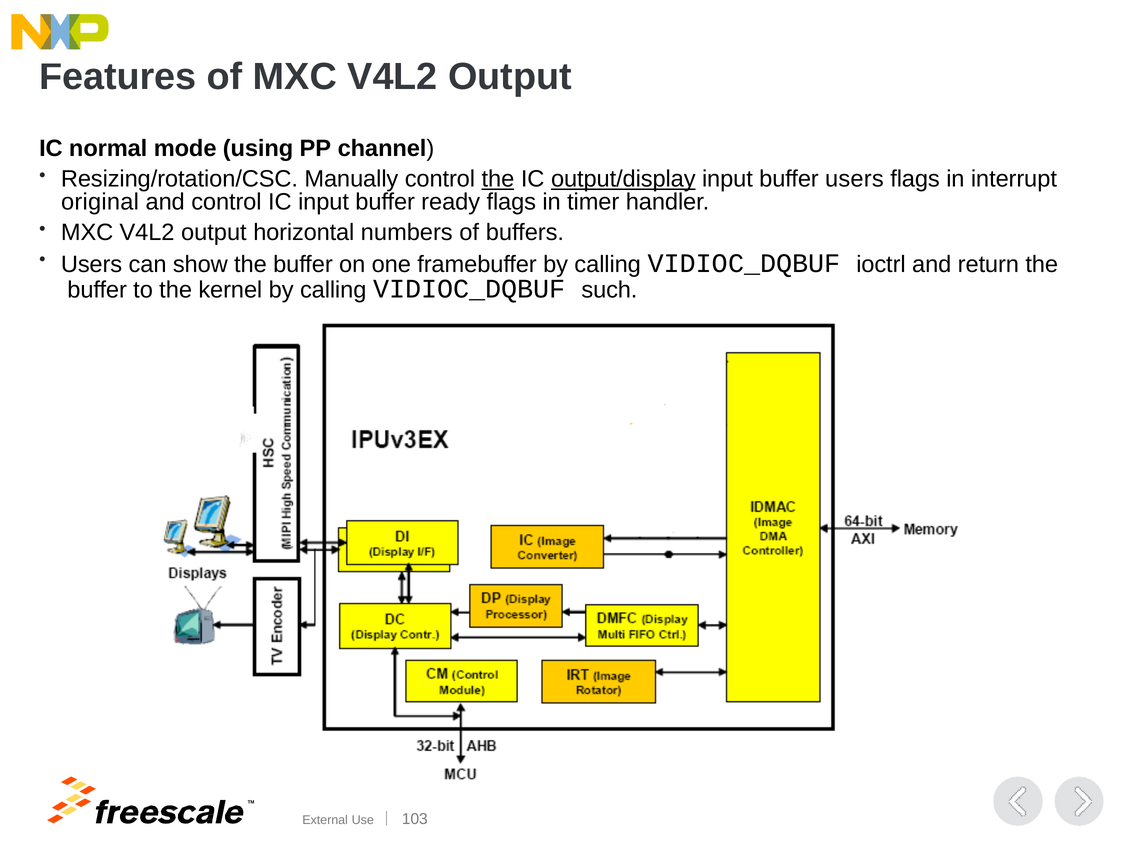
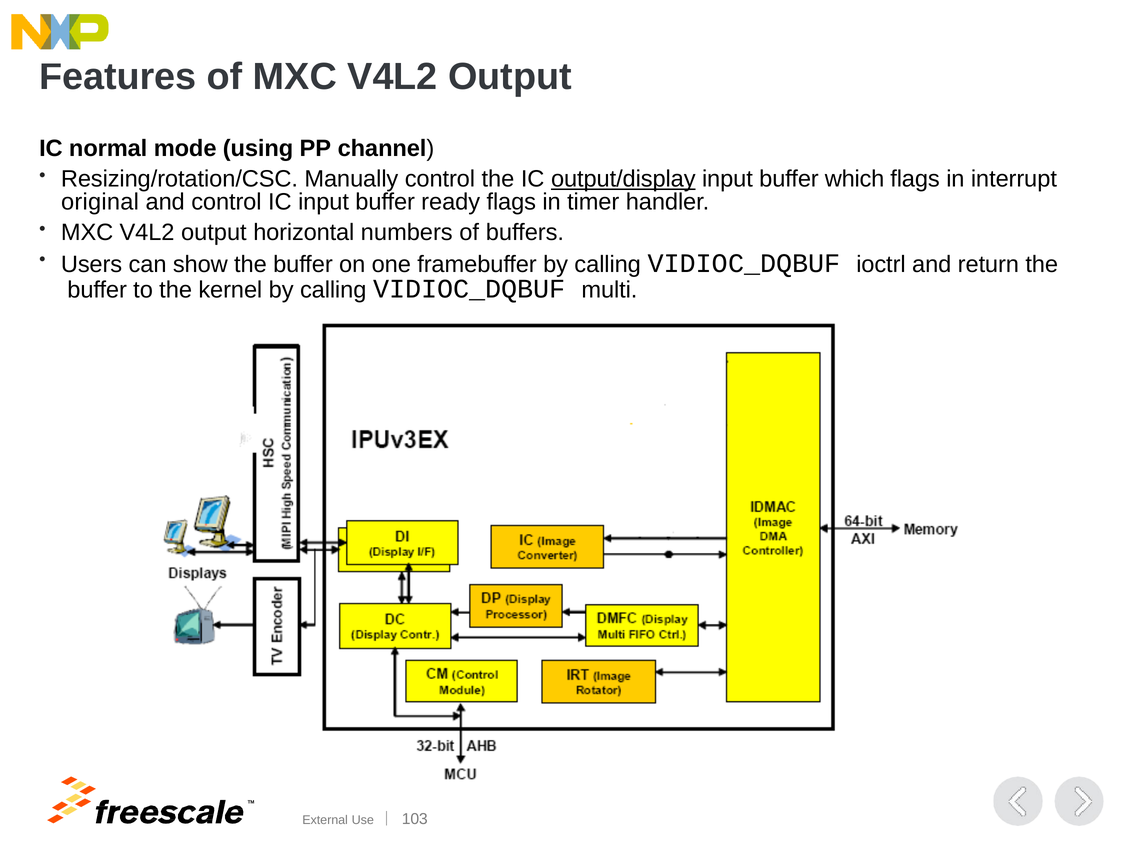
the at (498, 179) underline: present -> none
buffer users: users -> which
such: such -> multi
